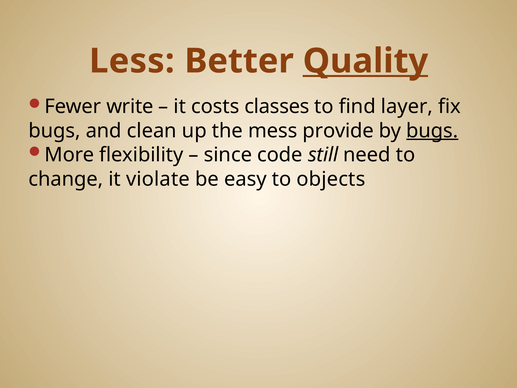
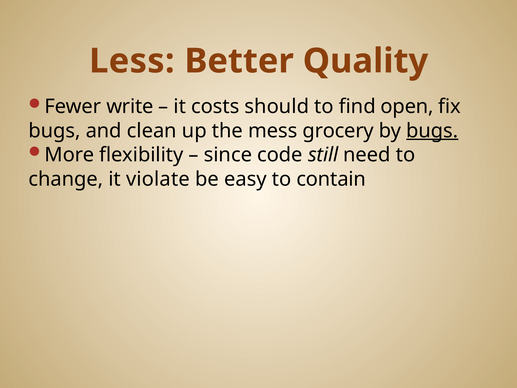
Quality underline: present -> none
classes: classes -> should
layer: layer -> open
provide: provide -> grocery
objects: objects -> contain
